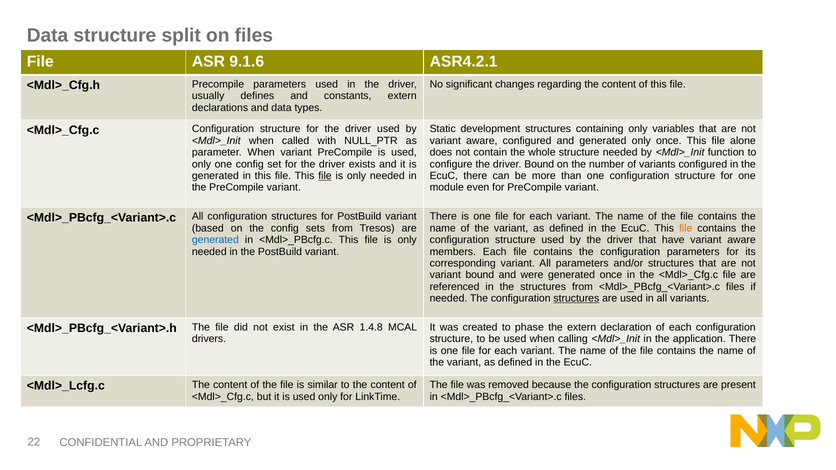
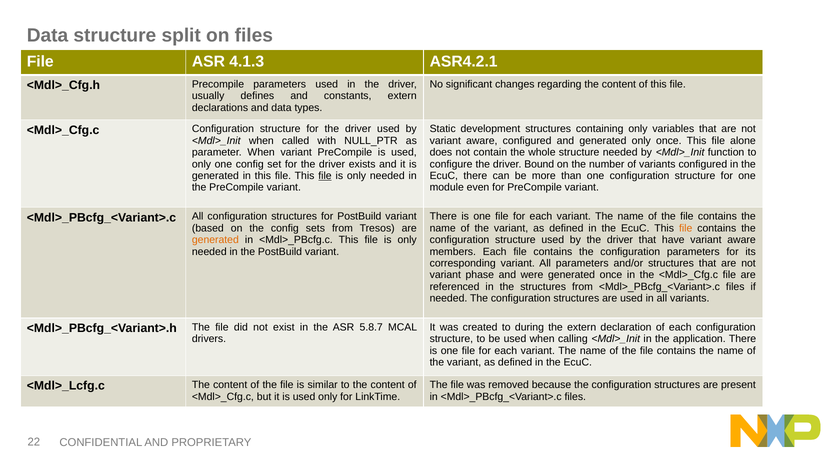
9.1.6: 9.1.6 -> 4.1.3
generated at (215, 240) colour: blue -> orange
variant bound: bound -> phase
structures at (576, 299) underline: present -> none
phase: phase -> during
1.4.8: 1.4.8 -> 5.8.7
